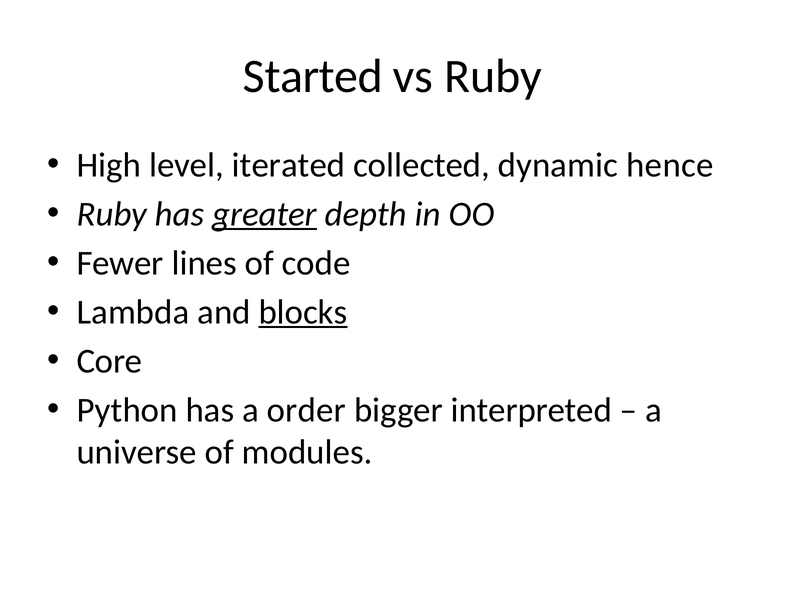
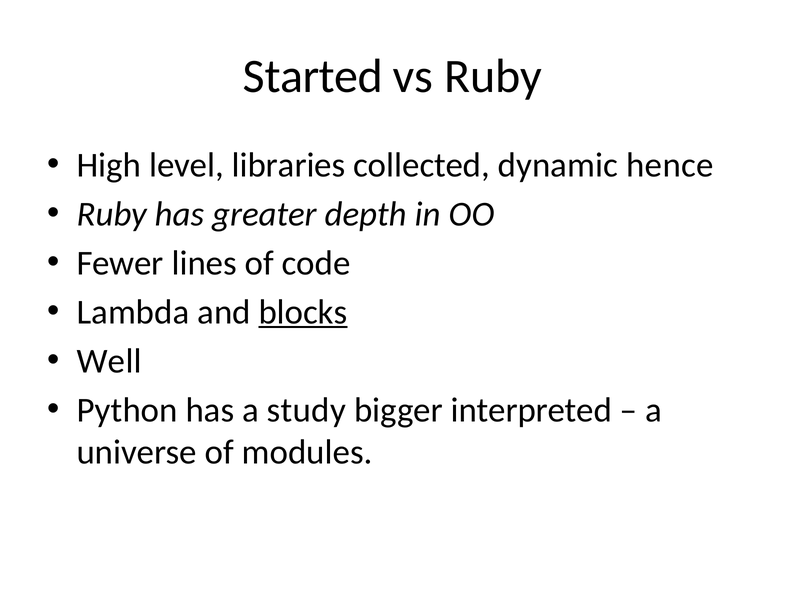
iterated: iterated -> libraries
greater underline: present -> none
Core: Core -> Well
order: order -> study
